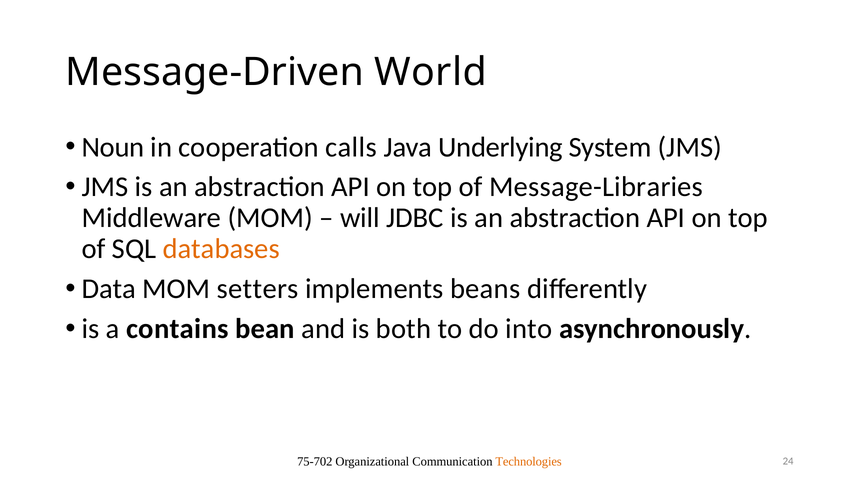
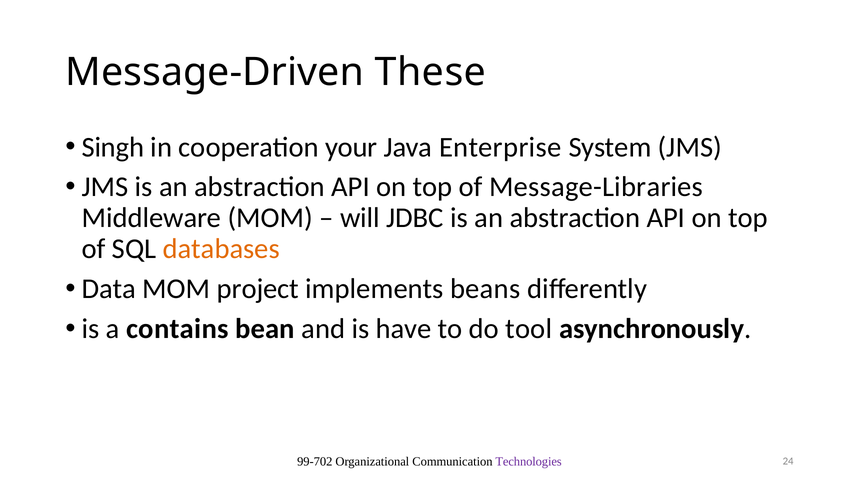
World: World -> These
Noun: Noun -> Singh
calls: calls -> your
Underlying: Underlying -> Enterprise
setters: setters -> project
both: both -> have
into: into -> tool
75-702: 75-702 -> 99-702
Technologies colour: orange -> purple
